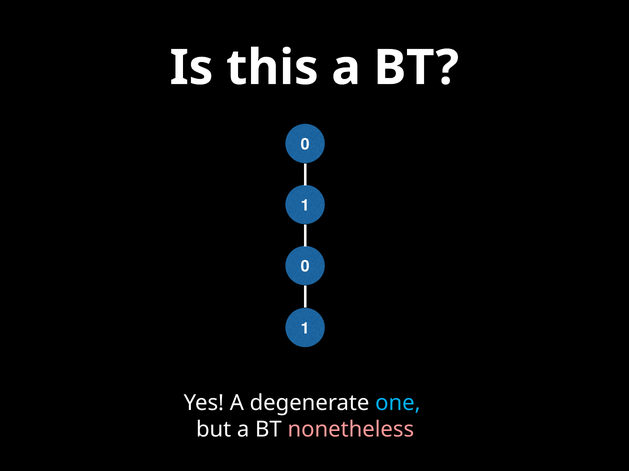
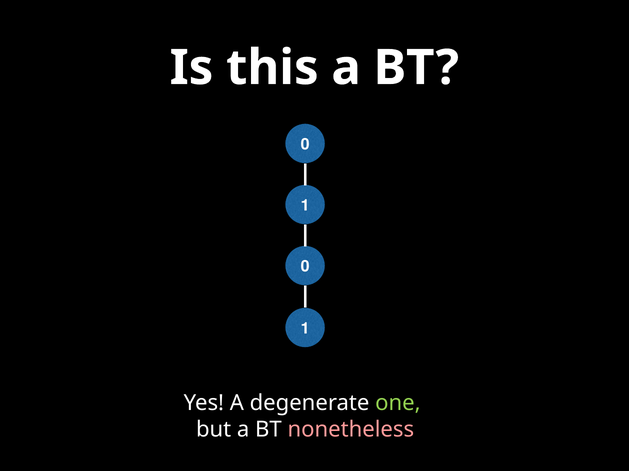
one colour: light blue -> light green
